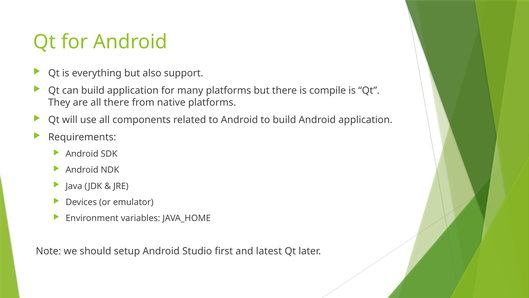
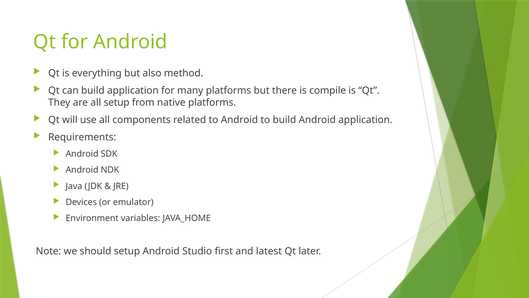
support: support -> method
all there: there -> setup
